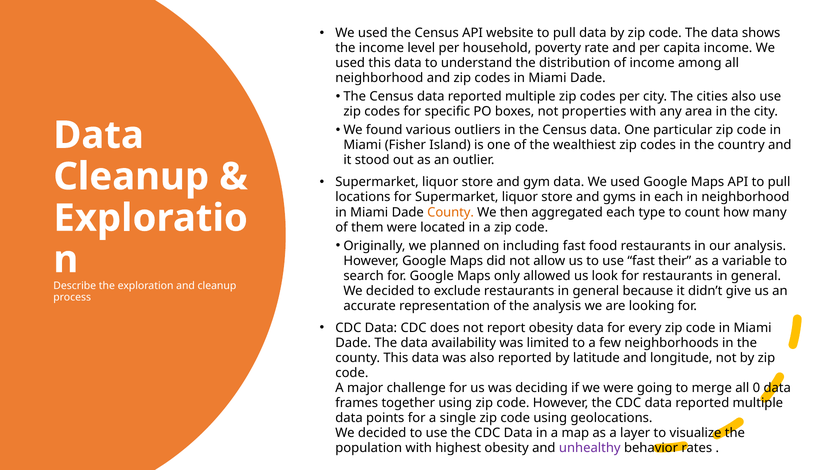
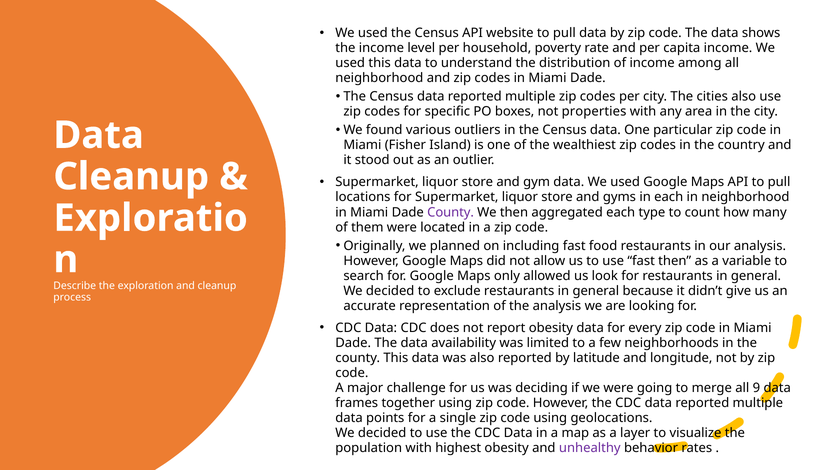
County at (451, 212) colour: orange -> purple
fast their: their -> then
0: 0 -> 9
